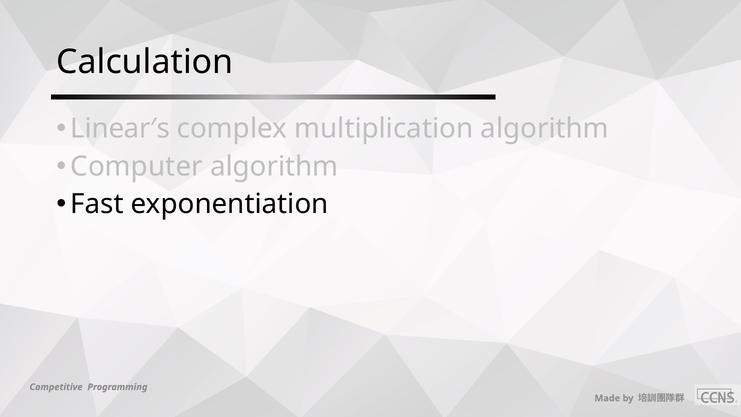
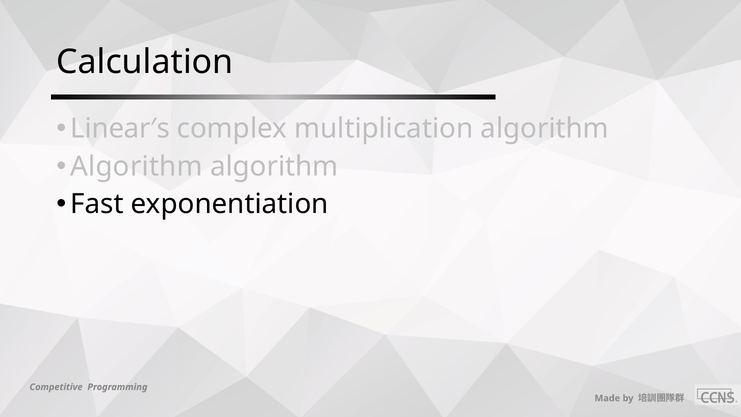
Computer at (137, 166): Computer -> Algorithm
